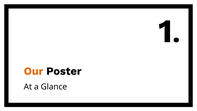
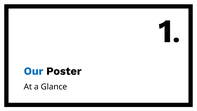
Our colour: orange -> blue
